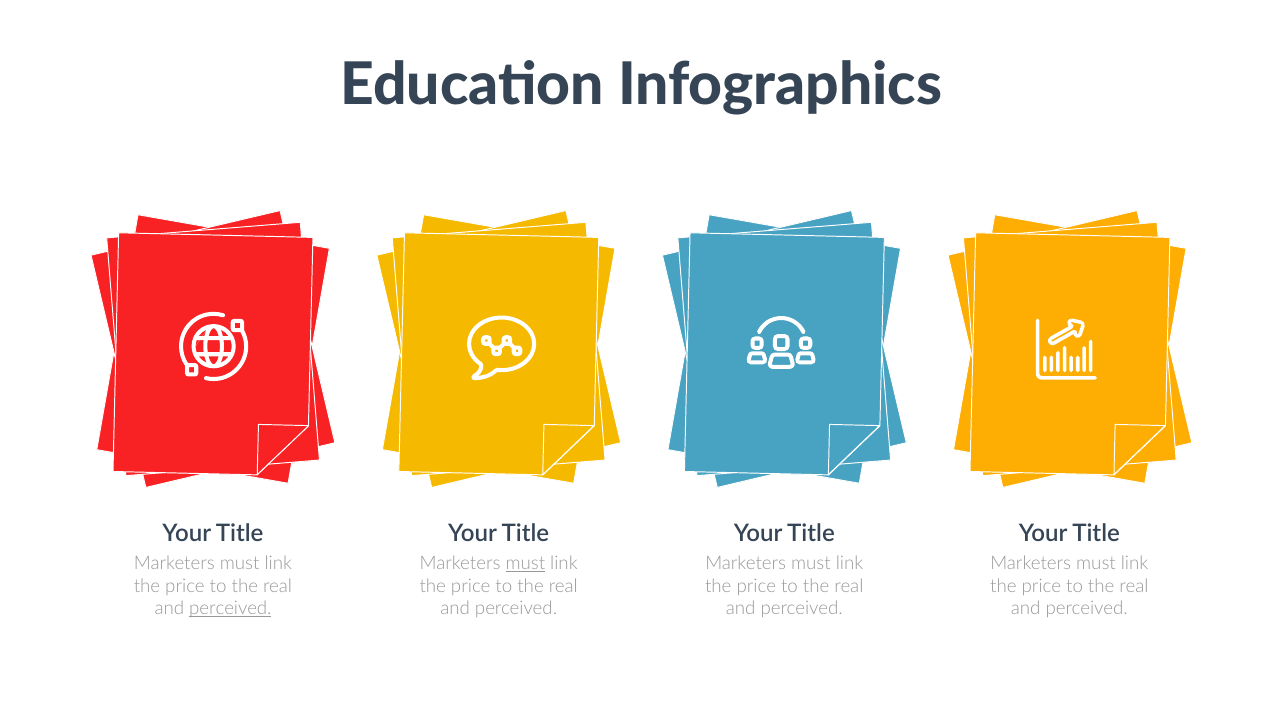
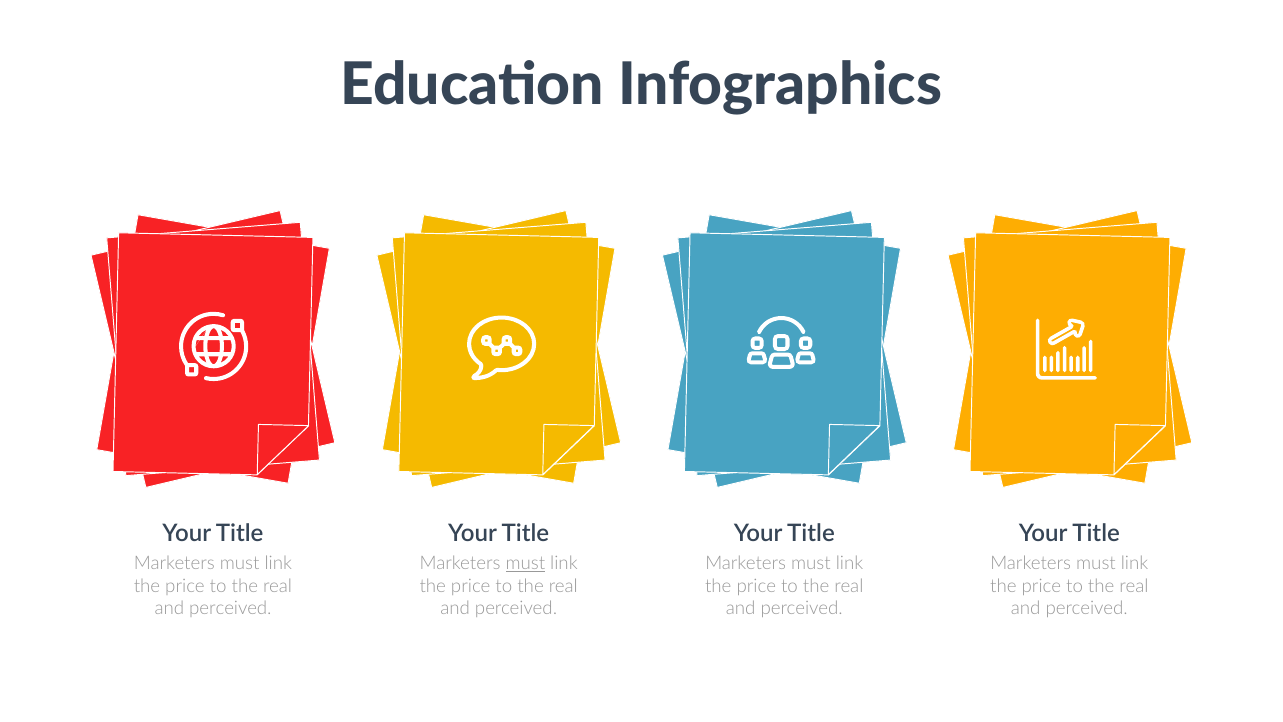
perceived at (230, 608) underline: present -> none
